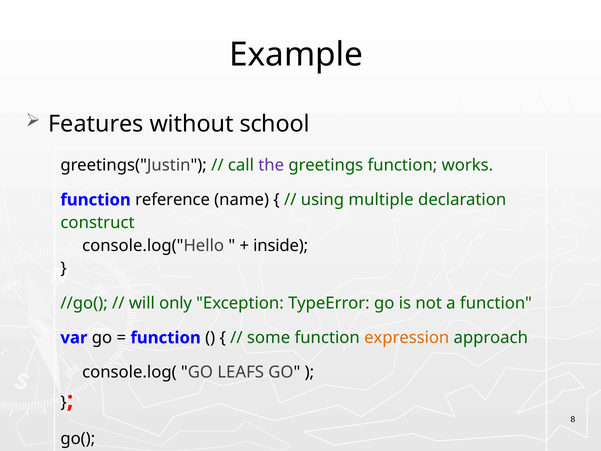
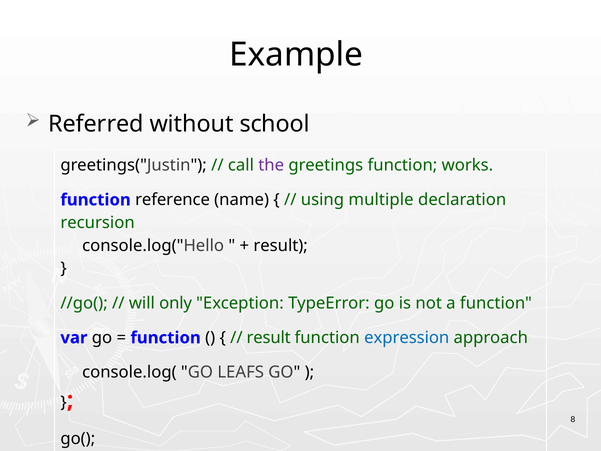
Features: Features -> Referred
construct: construct -> recursion
inside at (281, 245): inside -> result
some at (269, 338): some -> result
expression colour: orange -> blue
